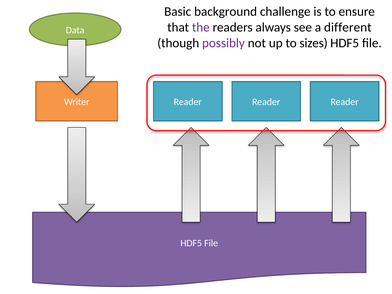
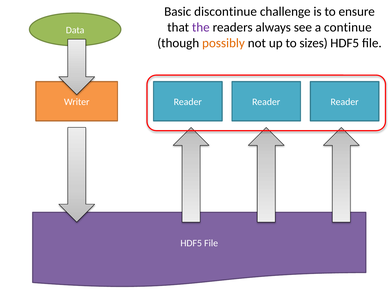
background: background -> discontinue
different: different -> continue
possibly colour: purple -> orange
